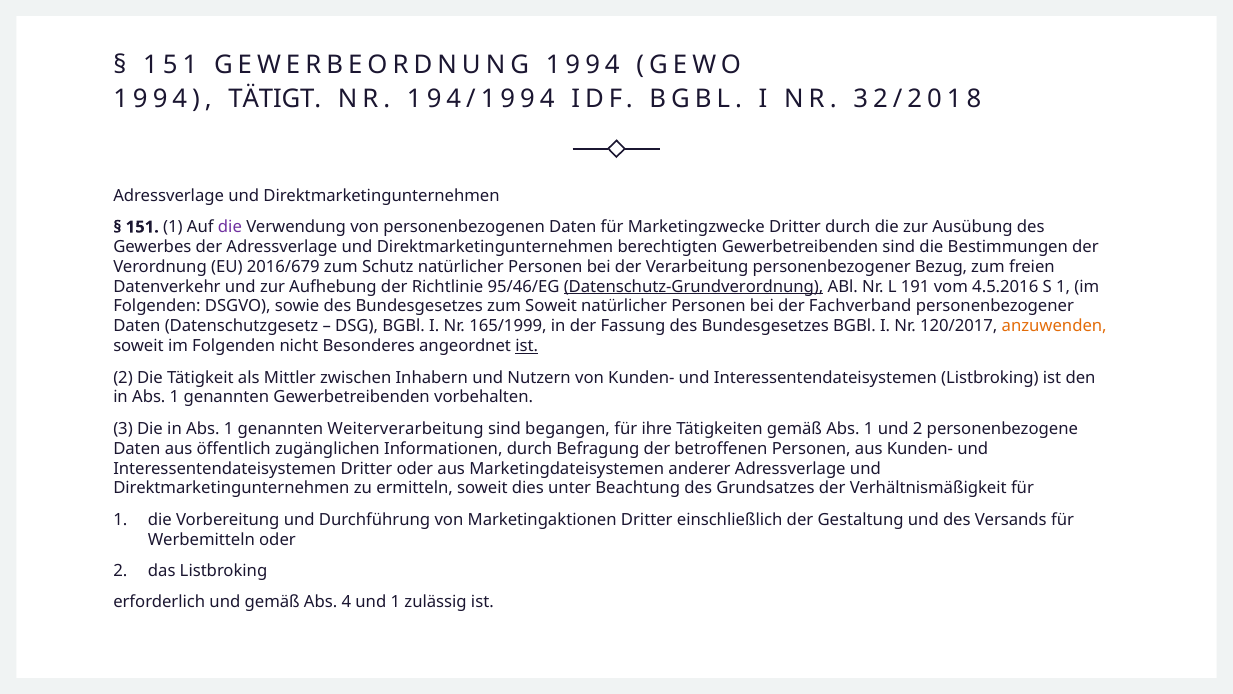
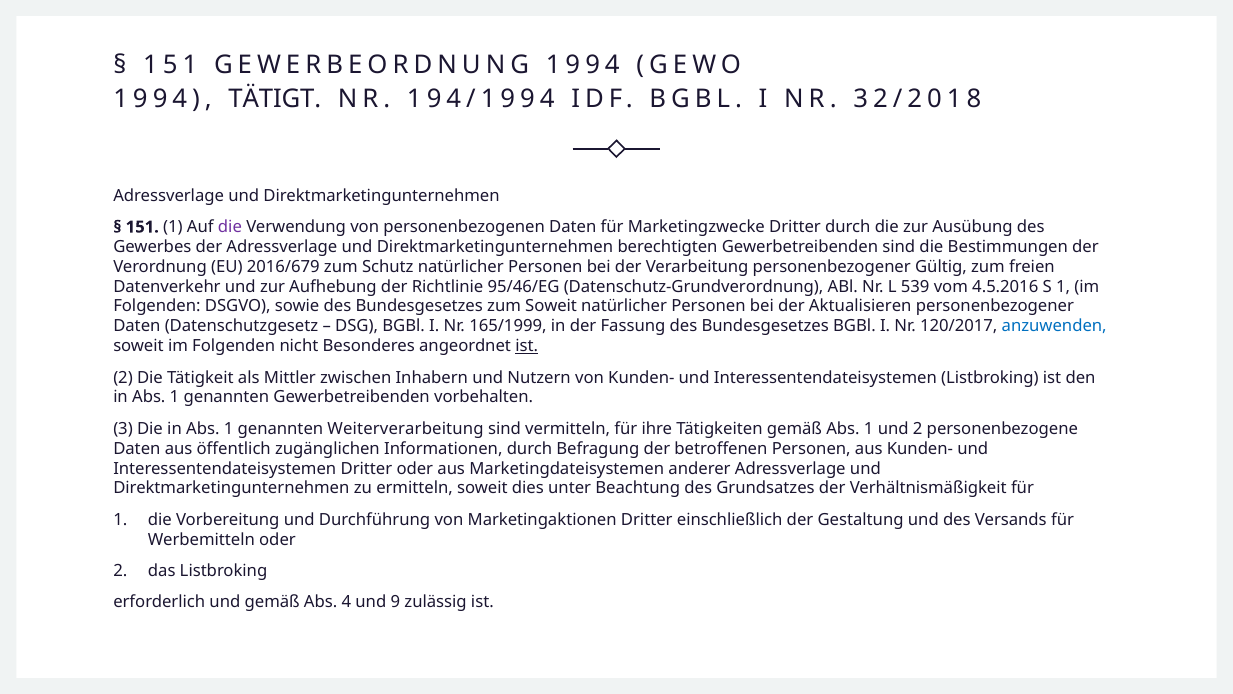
Bezug: Bezug -> Gültig
Datenschutz-Grundverordnung underline: present -> none
191: 191 -> 539
Fachverband: Fachverband -> Aktualisieren
anzuwenden colour: orange -> blue
begangen: begangen -> vermitteln
und 1: 1 -> 9
